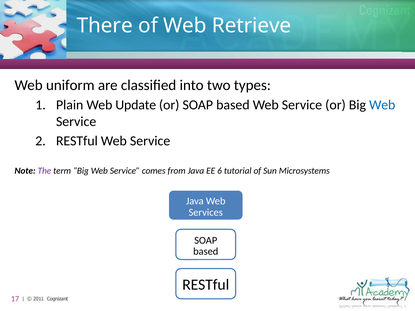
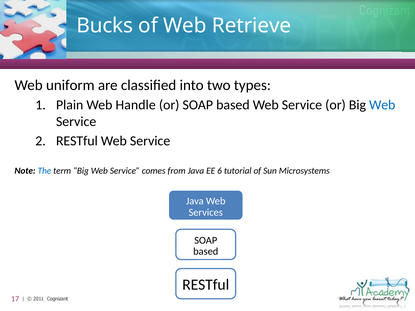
There: There -> Bucks
Update: Update -> Handle
The colour: purple -> blue
